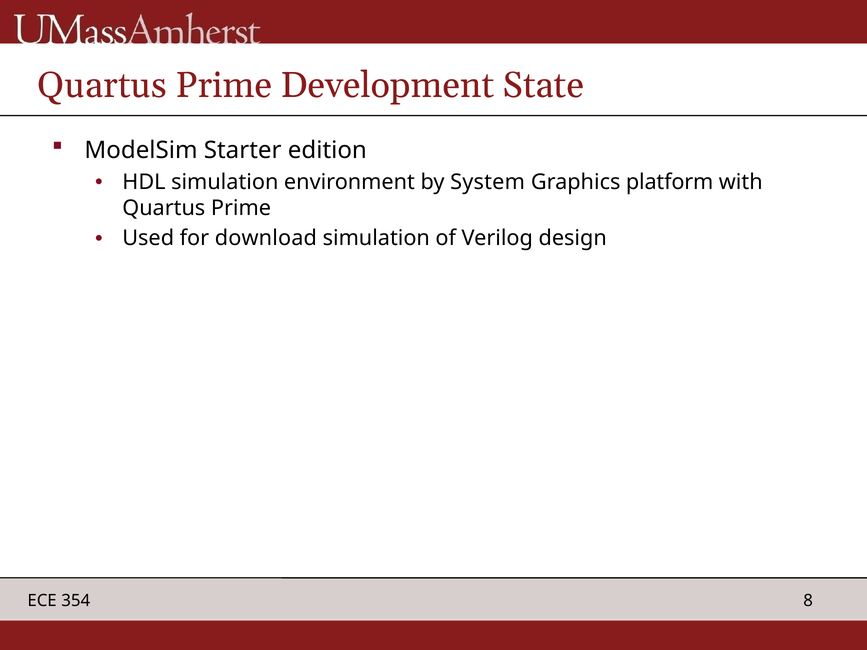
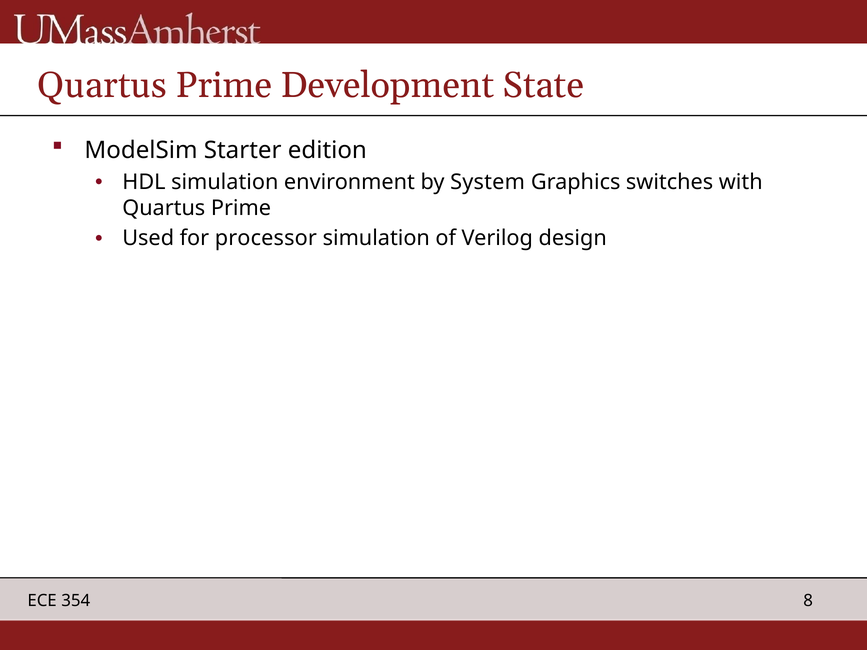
platform: platform -> switches
download: download -> processor
